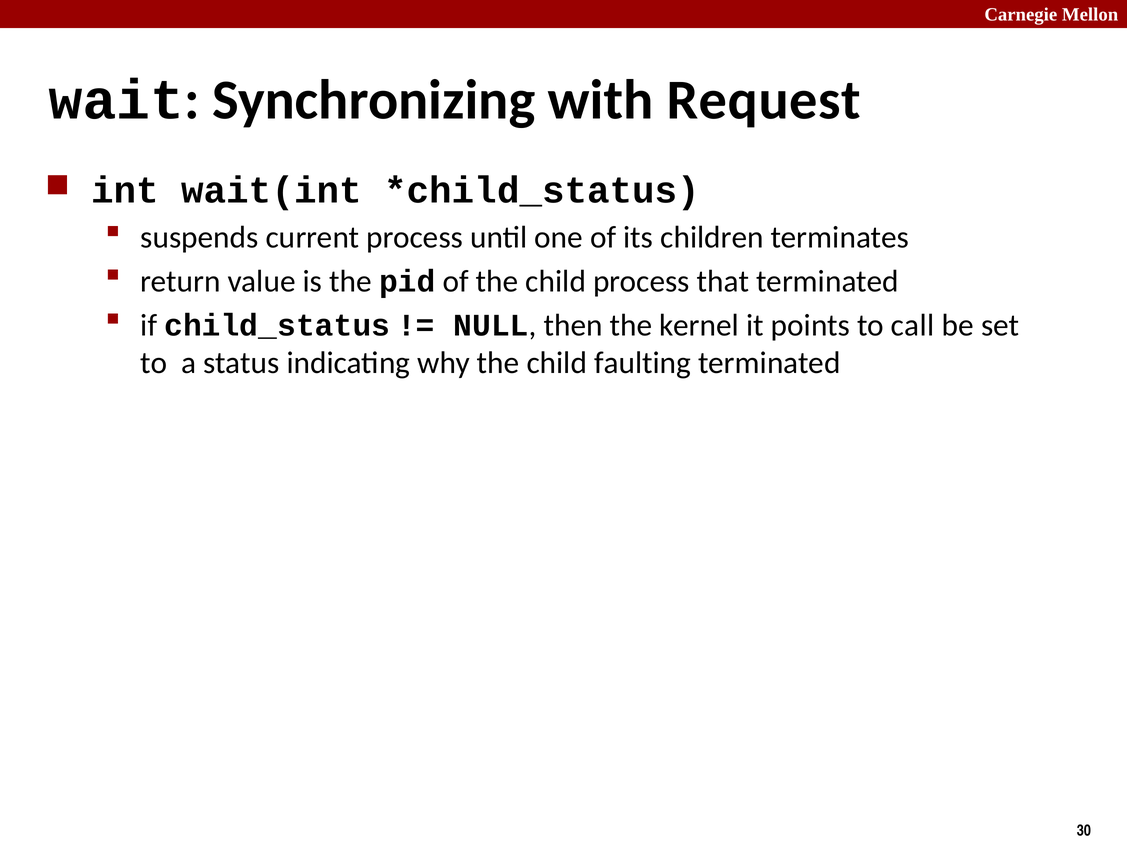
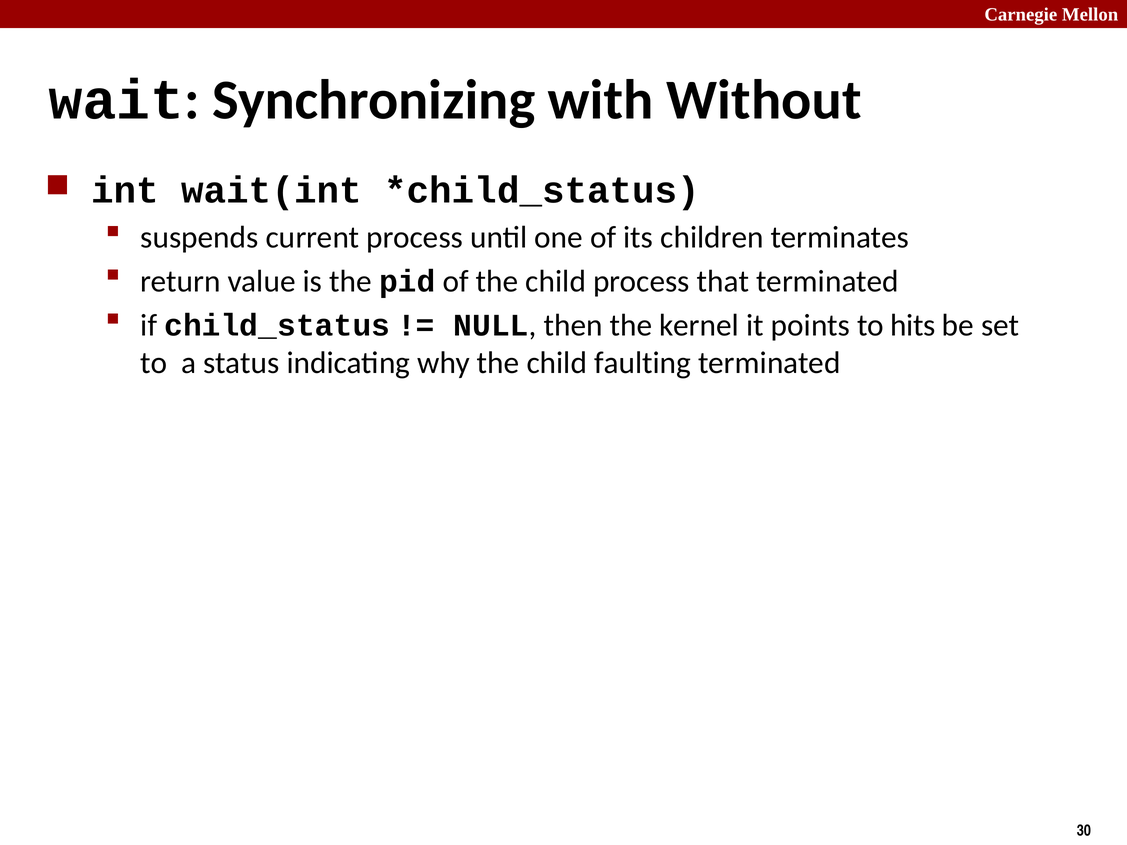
Request: Request -> Without
call: call -> hits
